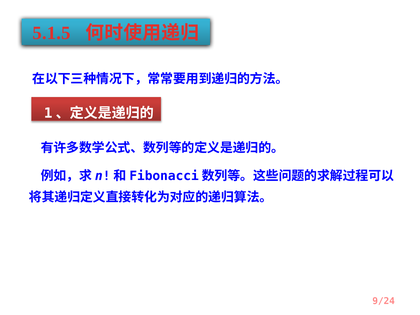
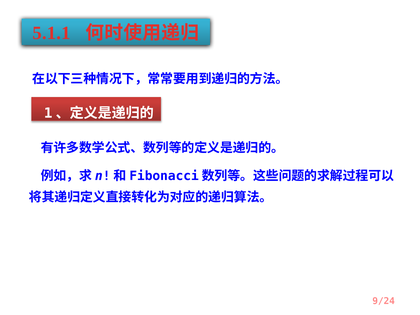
5.1.5: 5.1.5 -> 5.1.1
